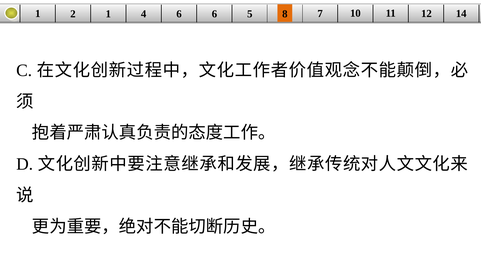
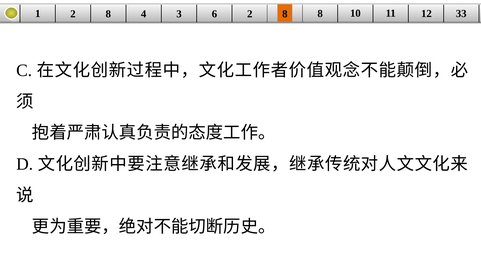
14: 14 -> 33
1 2 1: 1 -> 8
4 6: 6 -> 3
6 5: 5 -> 2
8 7: 7 -> 8
